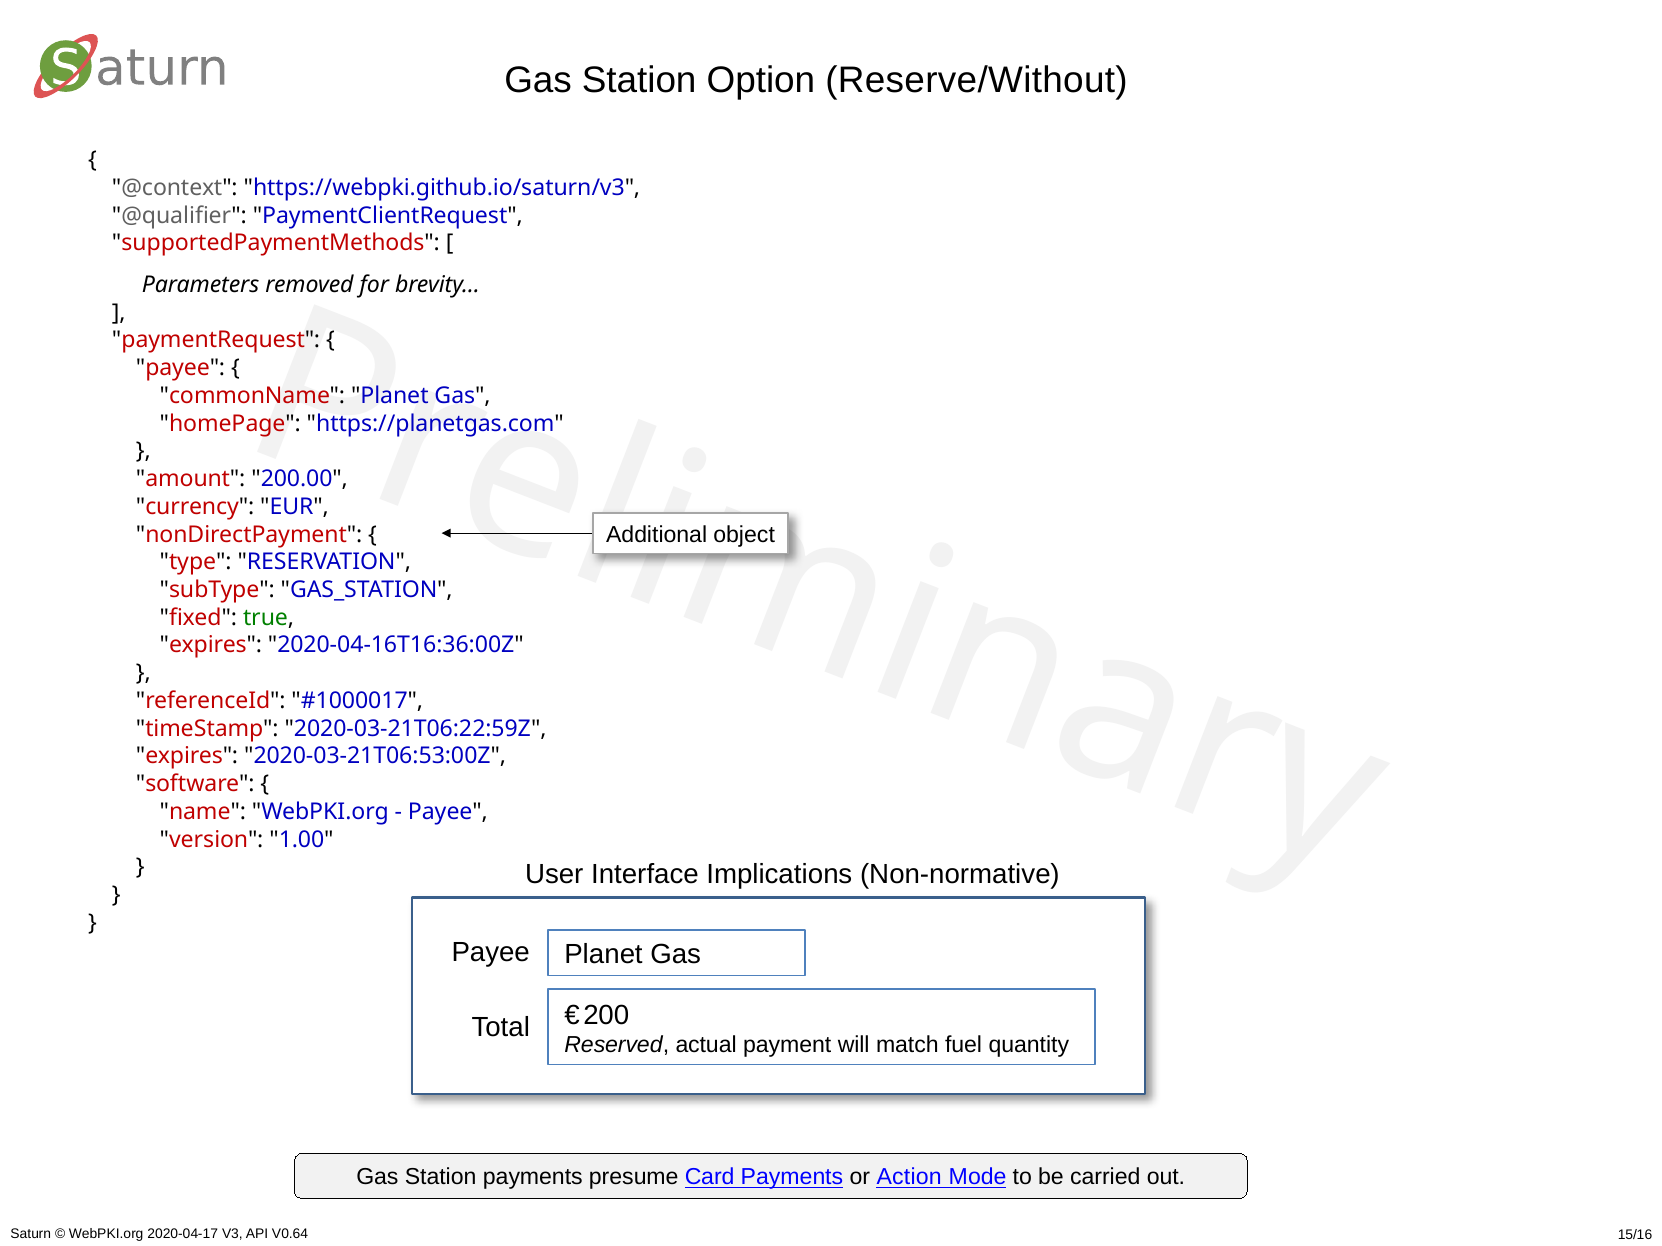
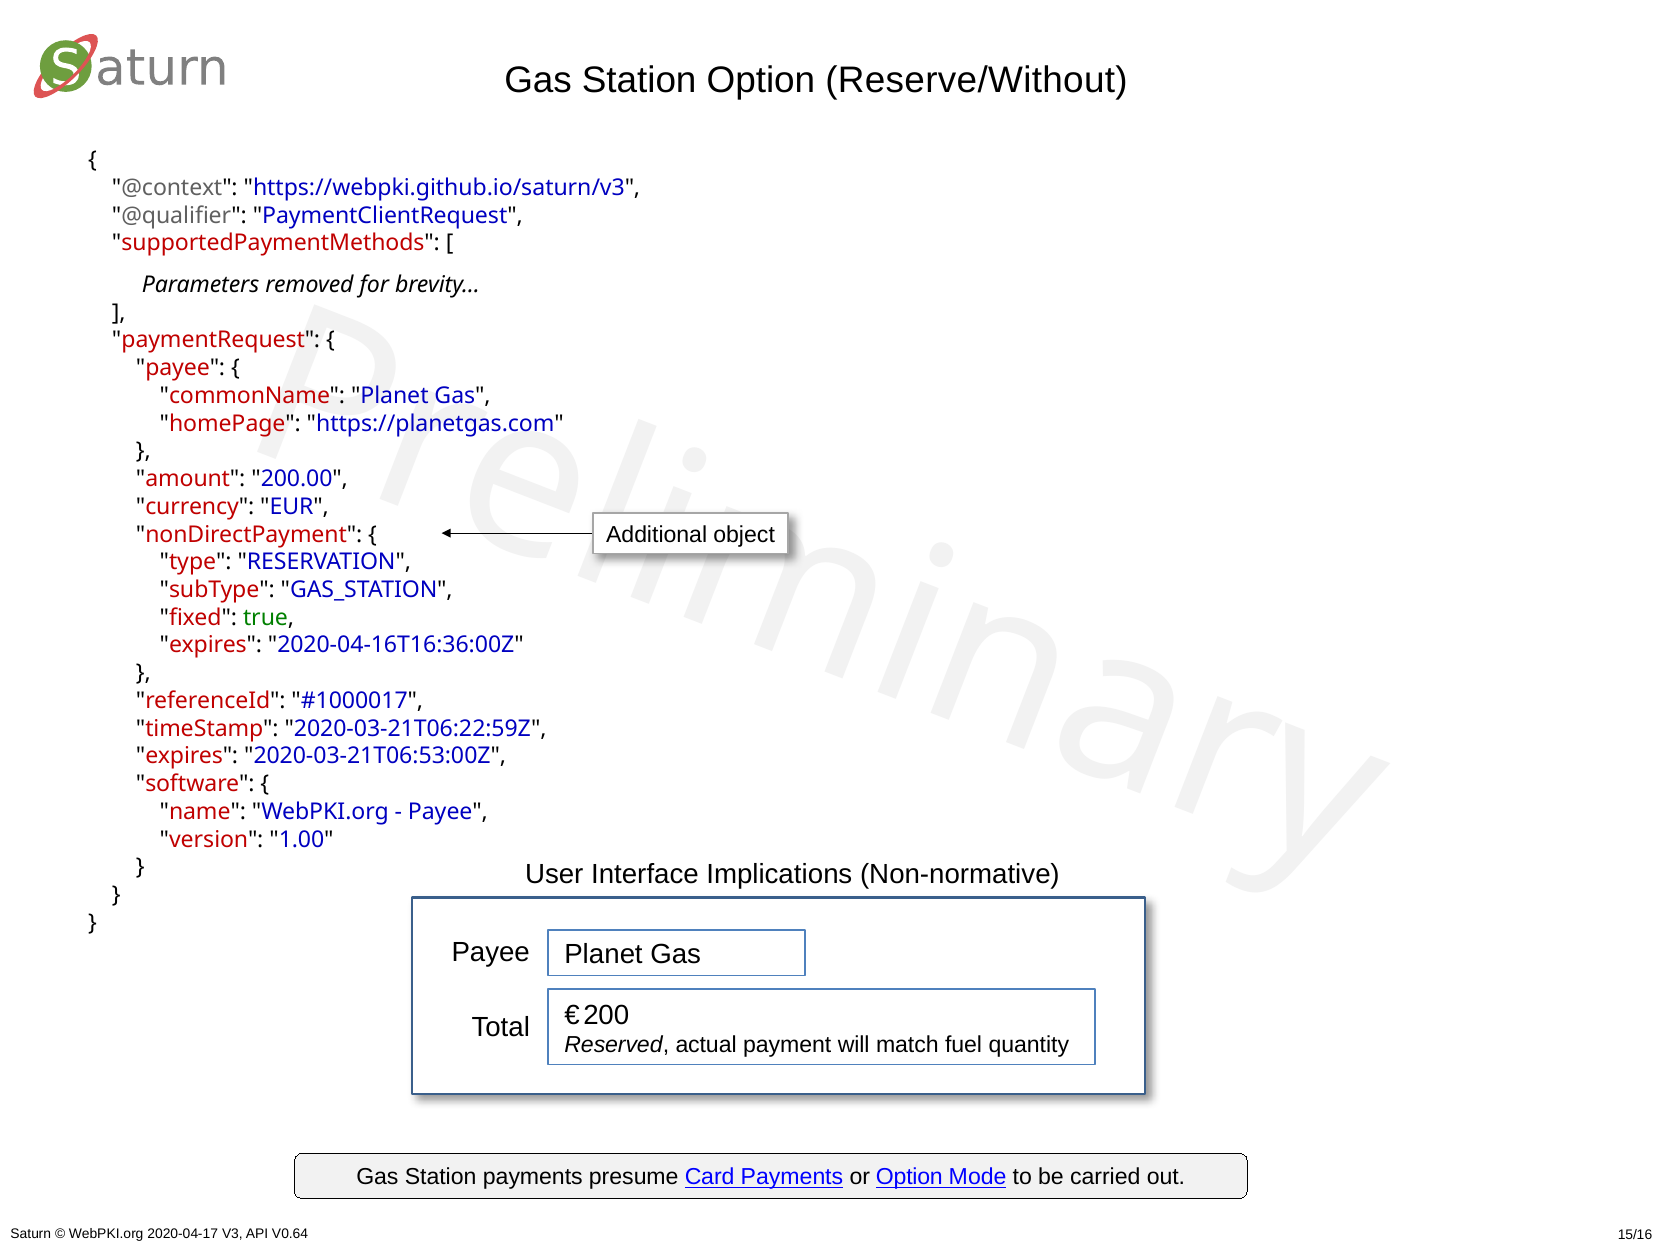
or Action: Action -> Option
